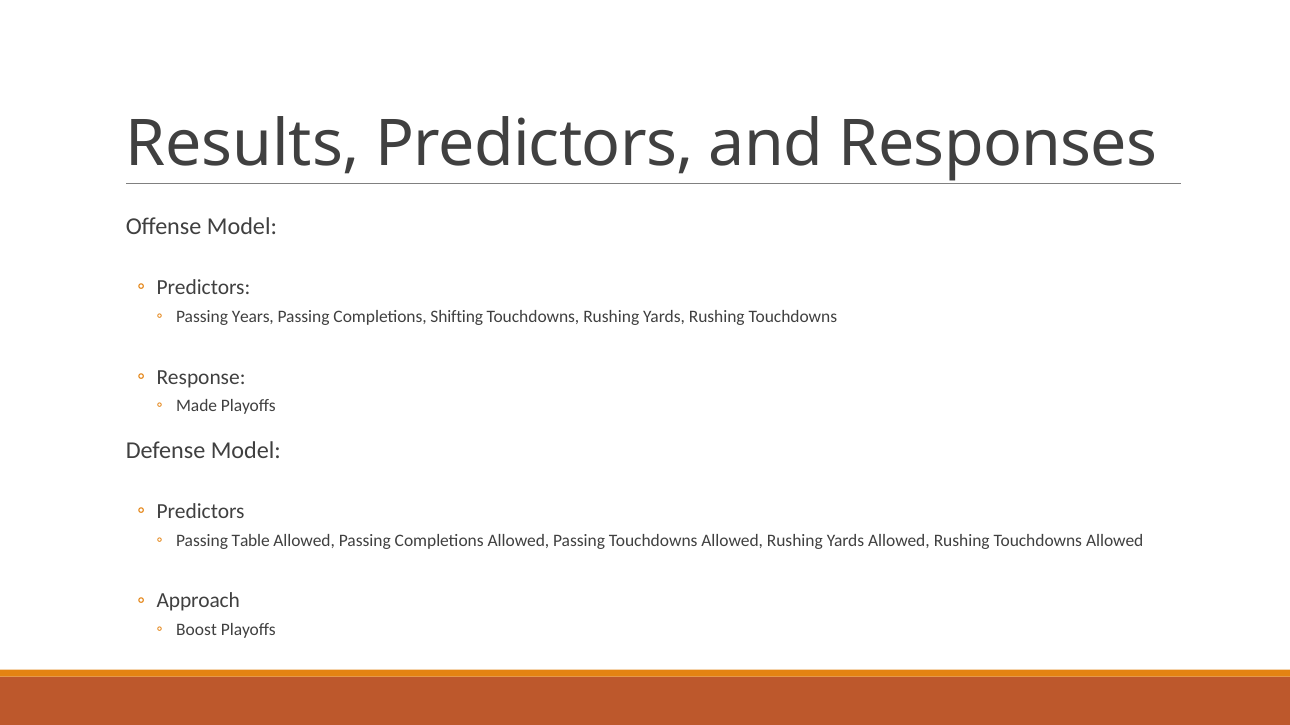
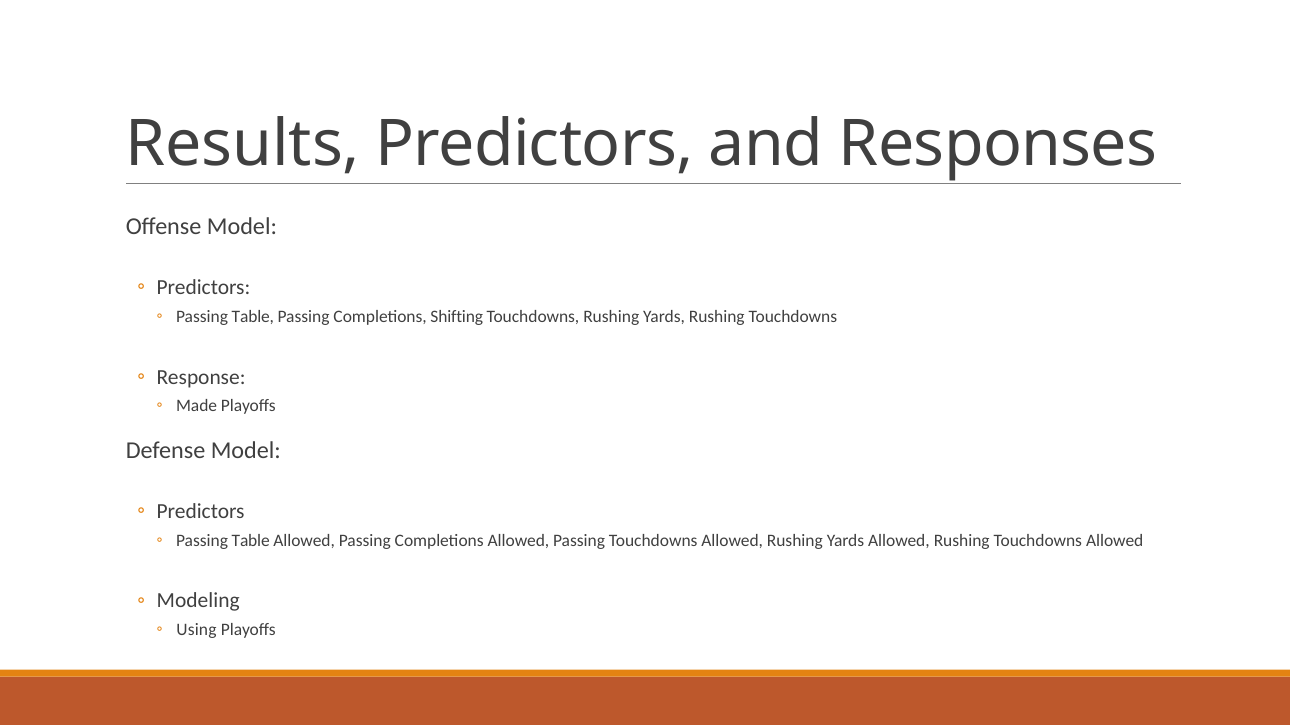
Years at (253, 317): Years -> Table
Approach: Approach -> Modeling
Boost: Boost -> Using
